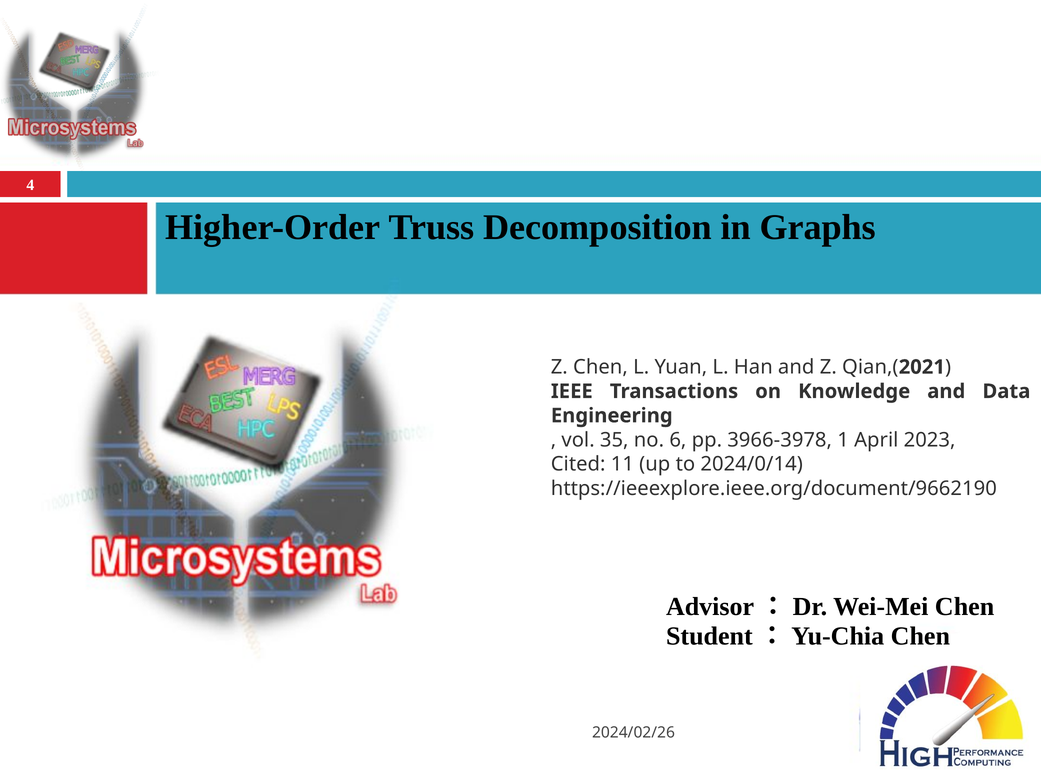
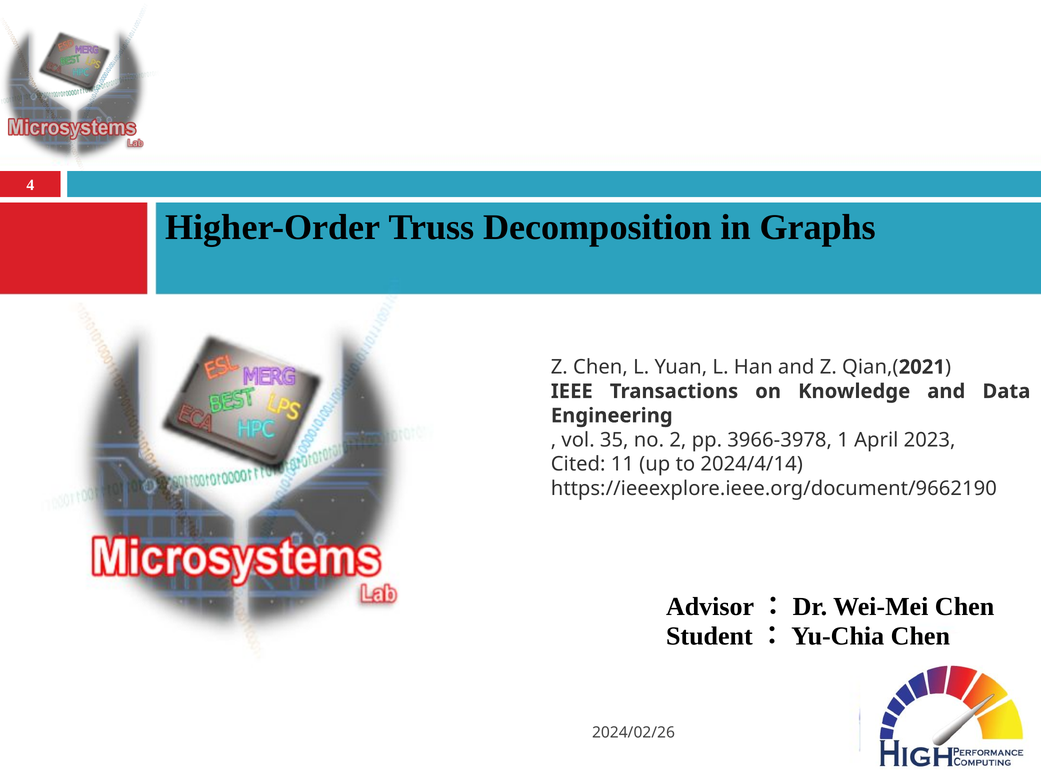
6: 6 -> 2
2024/0/14: 2024/0/14 -> 2024/4/14
